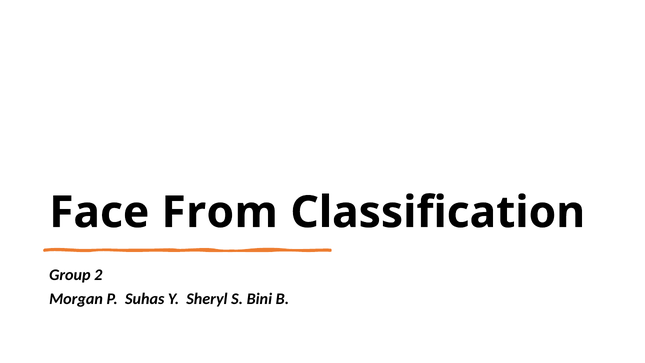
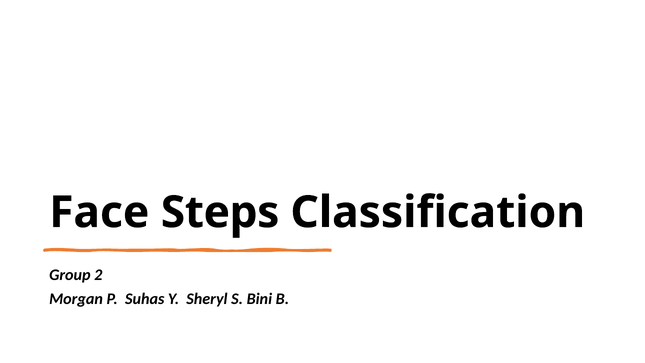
From: From -> Steps
